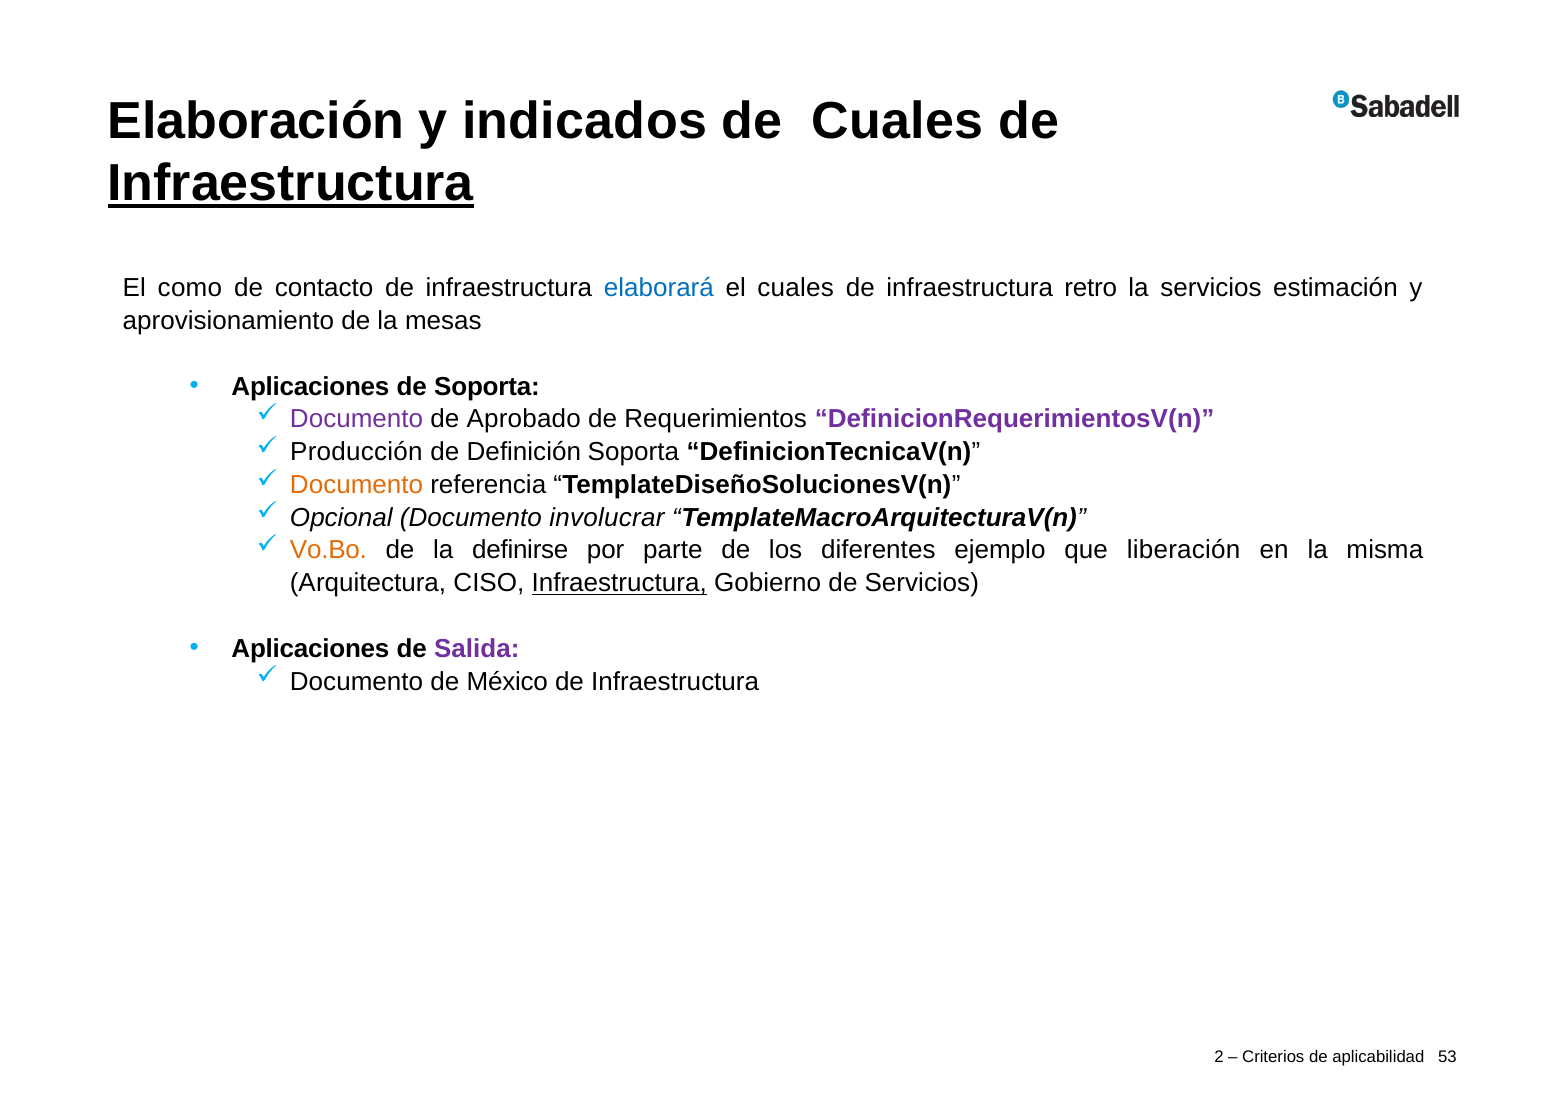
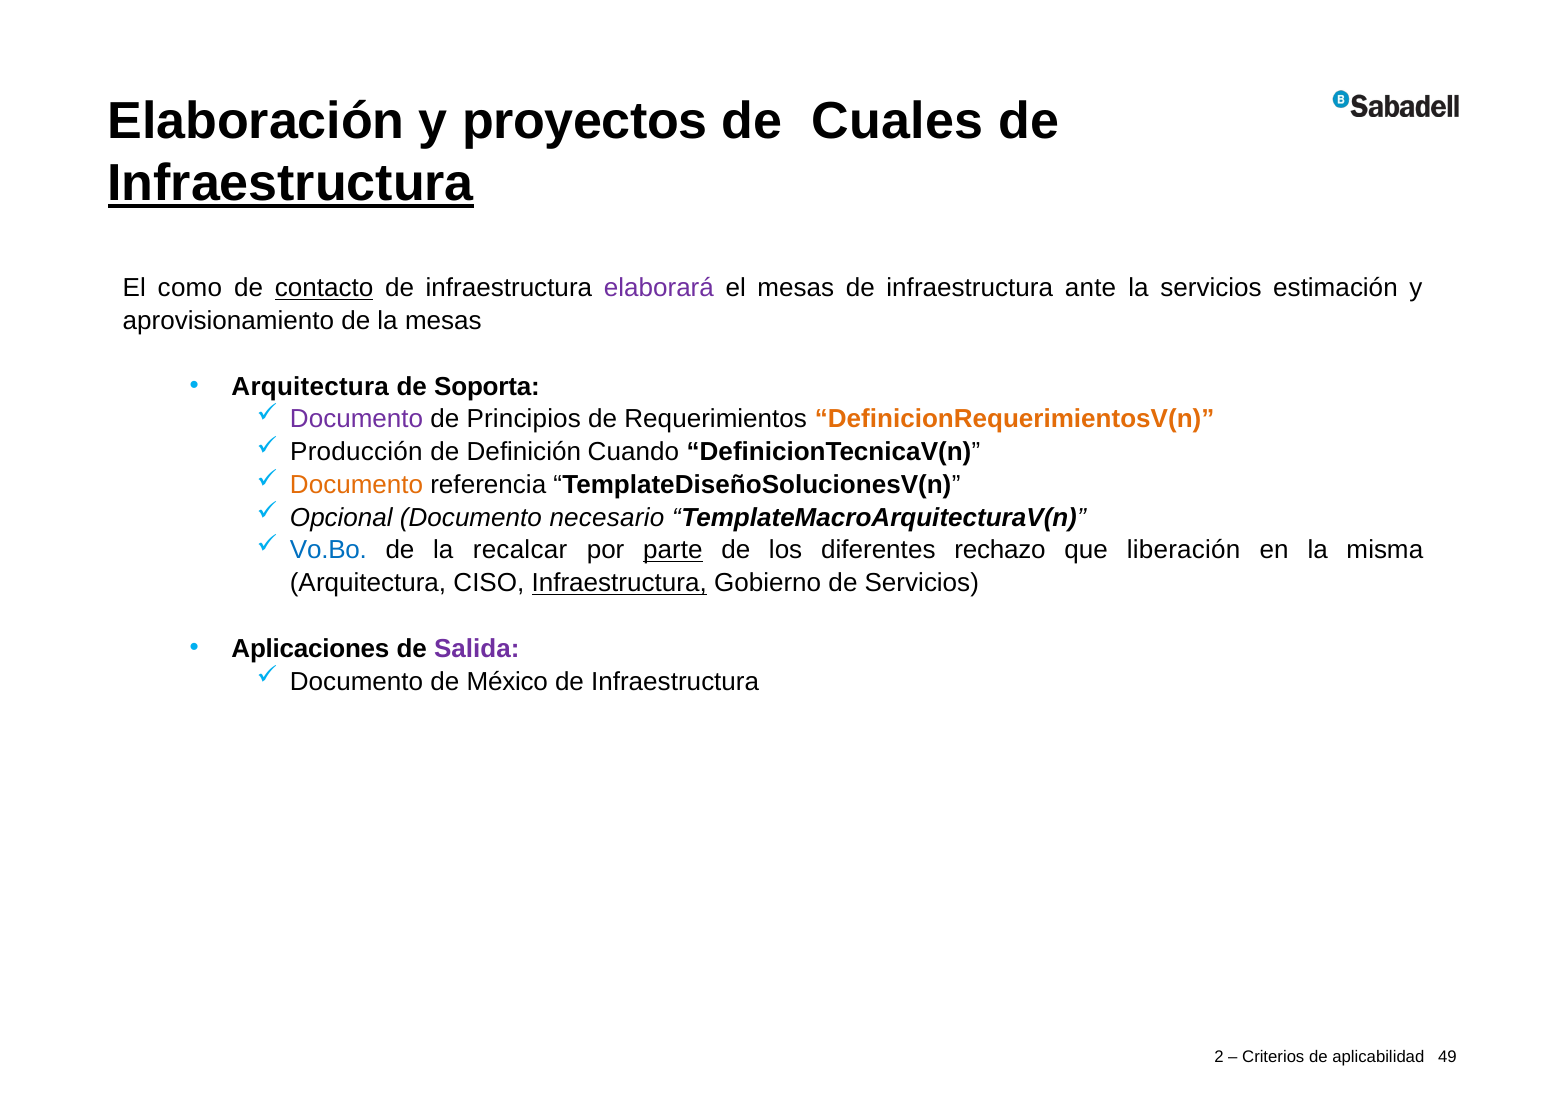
indicados: indicados -> proyectos
contacto underline: none -> present
elaborará colour: blue -> purple
el cuales: cuales -> mesas
retro: retro -> ante
Aplicaciones at (310, 386): Aplicaciones -> Arquitectura
Aprobado: Aprobado -> Principios
DefinicionRequerimientosV(n colour: purple -> orange
Definición Soporta: Soporta -> Cuando
involucrar: involucrar -> necesario
Vo.Bo colour: orange -> blue
definirse: definirse -> recalcar
parte underline: none -> present
ejemplo: ejemplo -> rechazo
53: 53 -> 49
